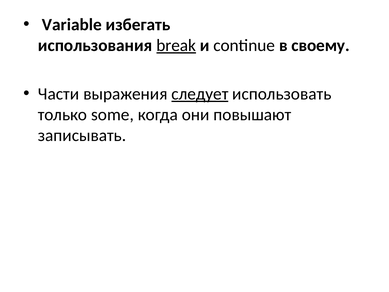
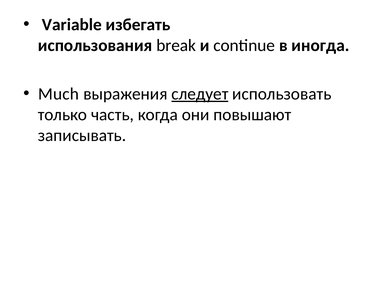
break underline: present -> none
своему: своему -> иногда
Части: Части -> Much
some: some -> часть
